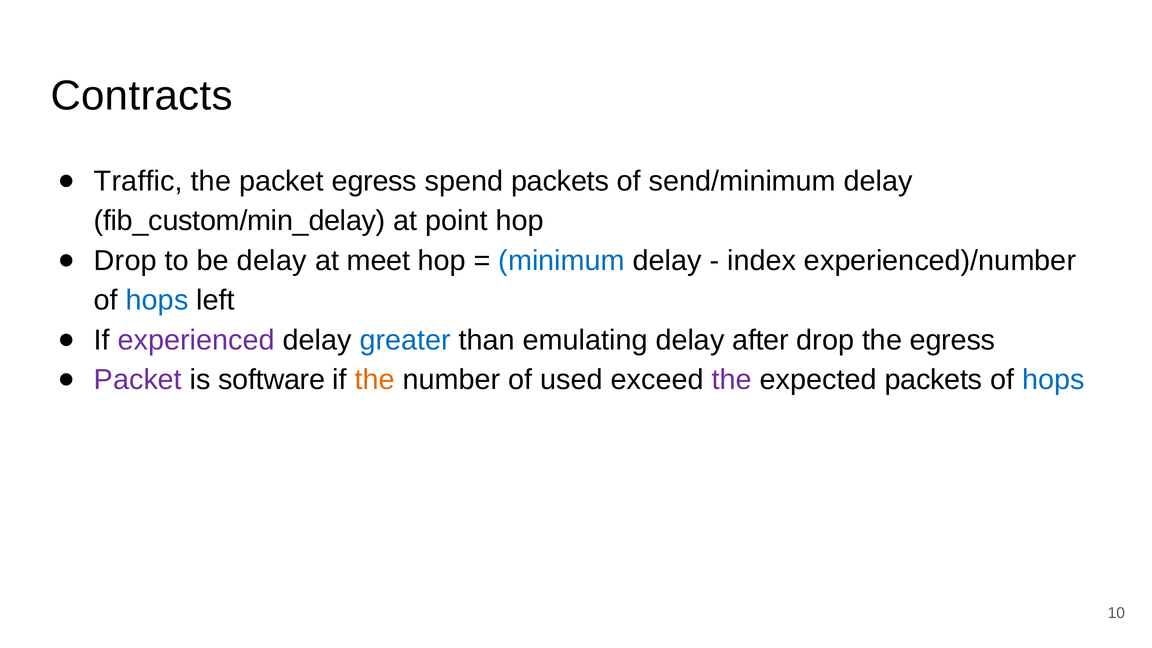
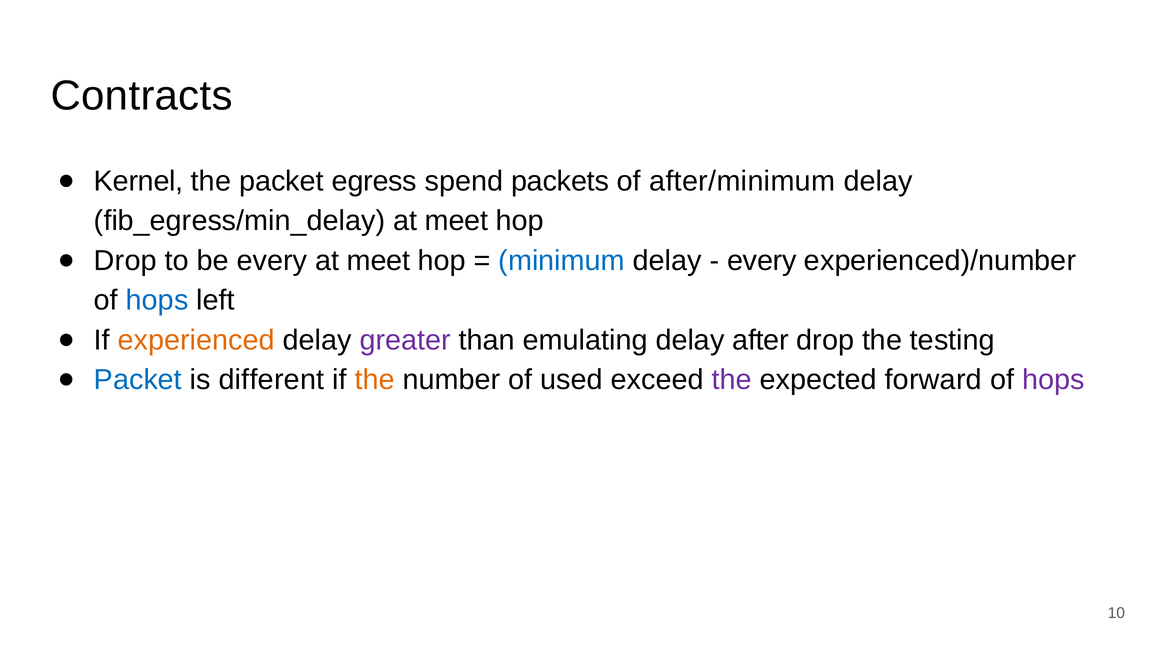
Traffic: Traffic -> Kernel
send/minimum: send/minimum -> after/minimum
fib_custom/min_delay: fib_custom/min_delay -> fib_egress/min_delay
point at (456, 221): point -> meet
be delay: delay -> every
index at (762, 261): index -> every
experienced colour: purple -> orange
greater colour: blue -> purple
the egress: egress -> testing
Packet at (138, 380) colour: purple -> blue
software: software -> different
expected packets: packets -> forward
hops at (1053, 380) colour: blue -> purple
